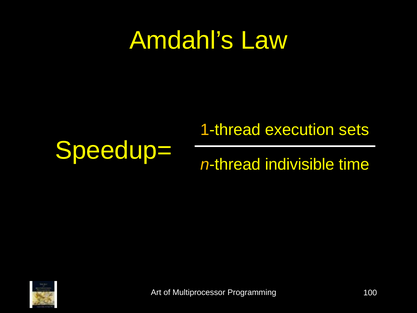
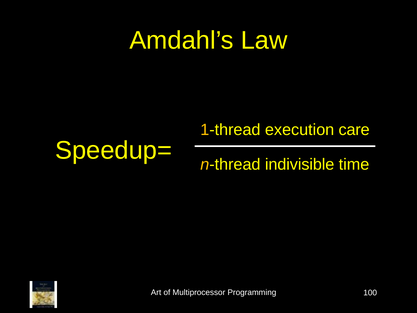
sets: sets -> care
